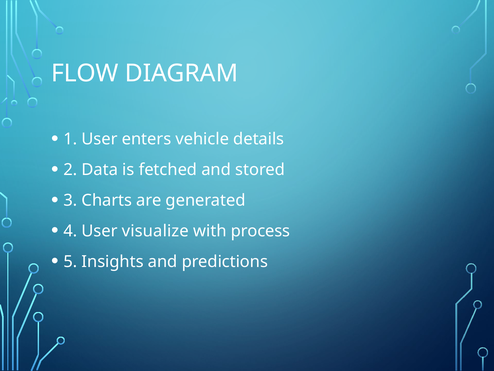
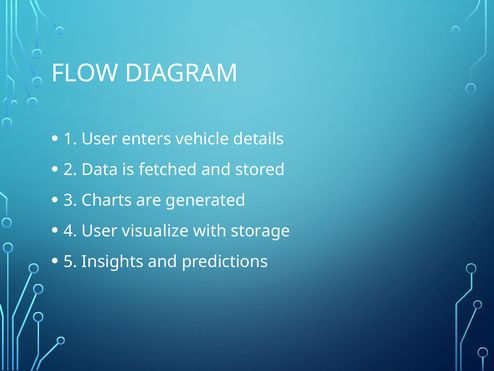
process: process -> storage
